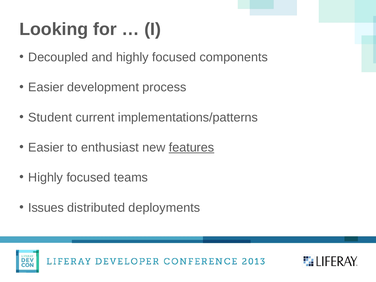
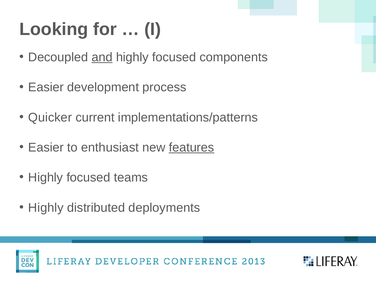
and underline: none -> present
Student: Student -> Quicker
Issues at (46, 208): Issues -> Highly
